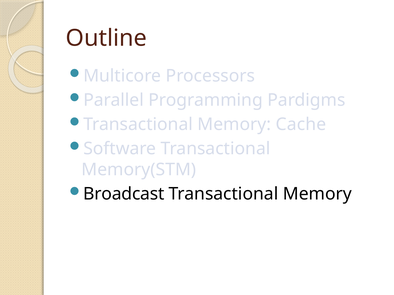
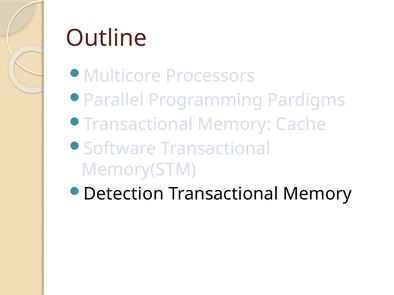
Broadcast: Broadcast -> Detection
